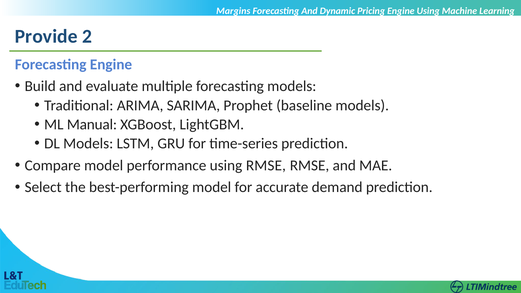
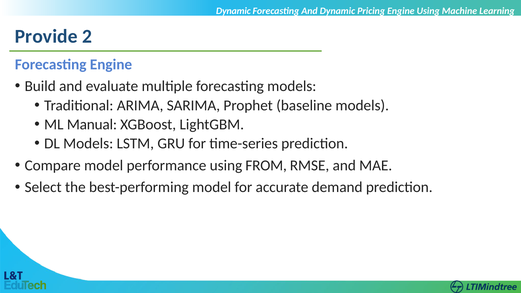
Margins at (233, 11): Margins -> Dynamic
using RMSE: RMSE -> FROM
